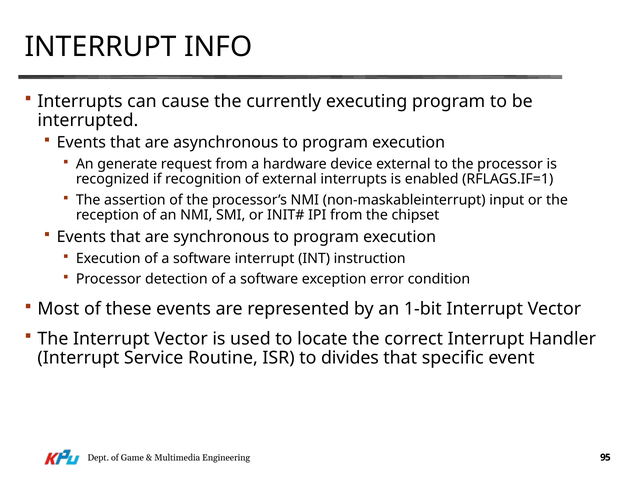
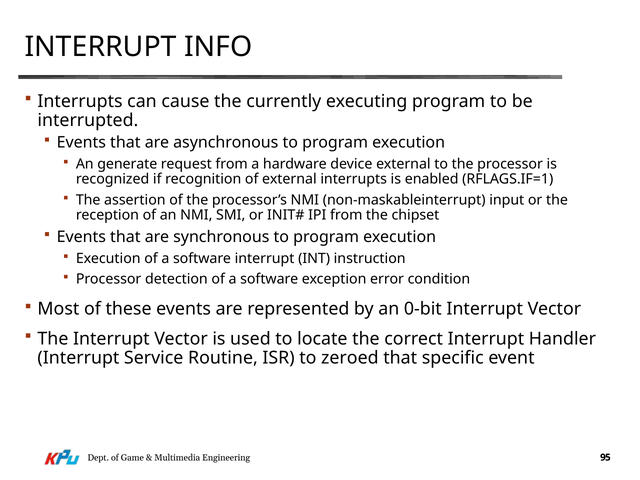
1-bit: 1-bit -> 0-bit
divides: divides -> zeroed
